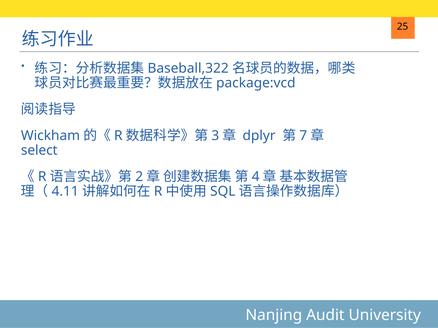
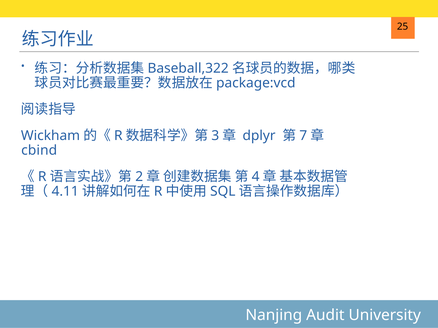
select: select -> cbind
